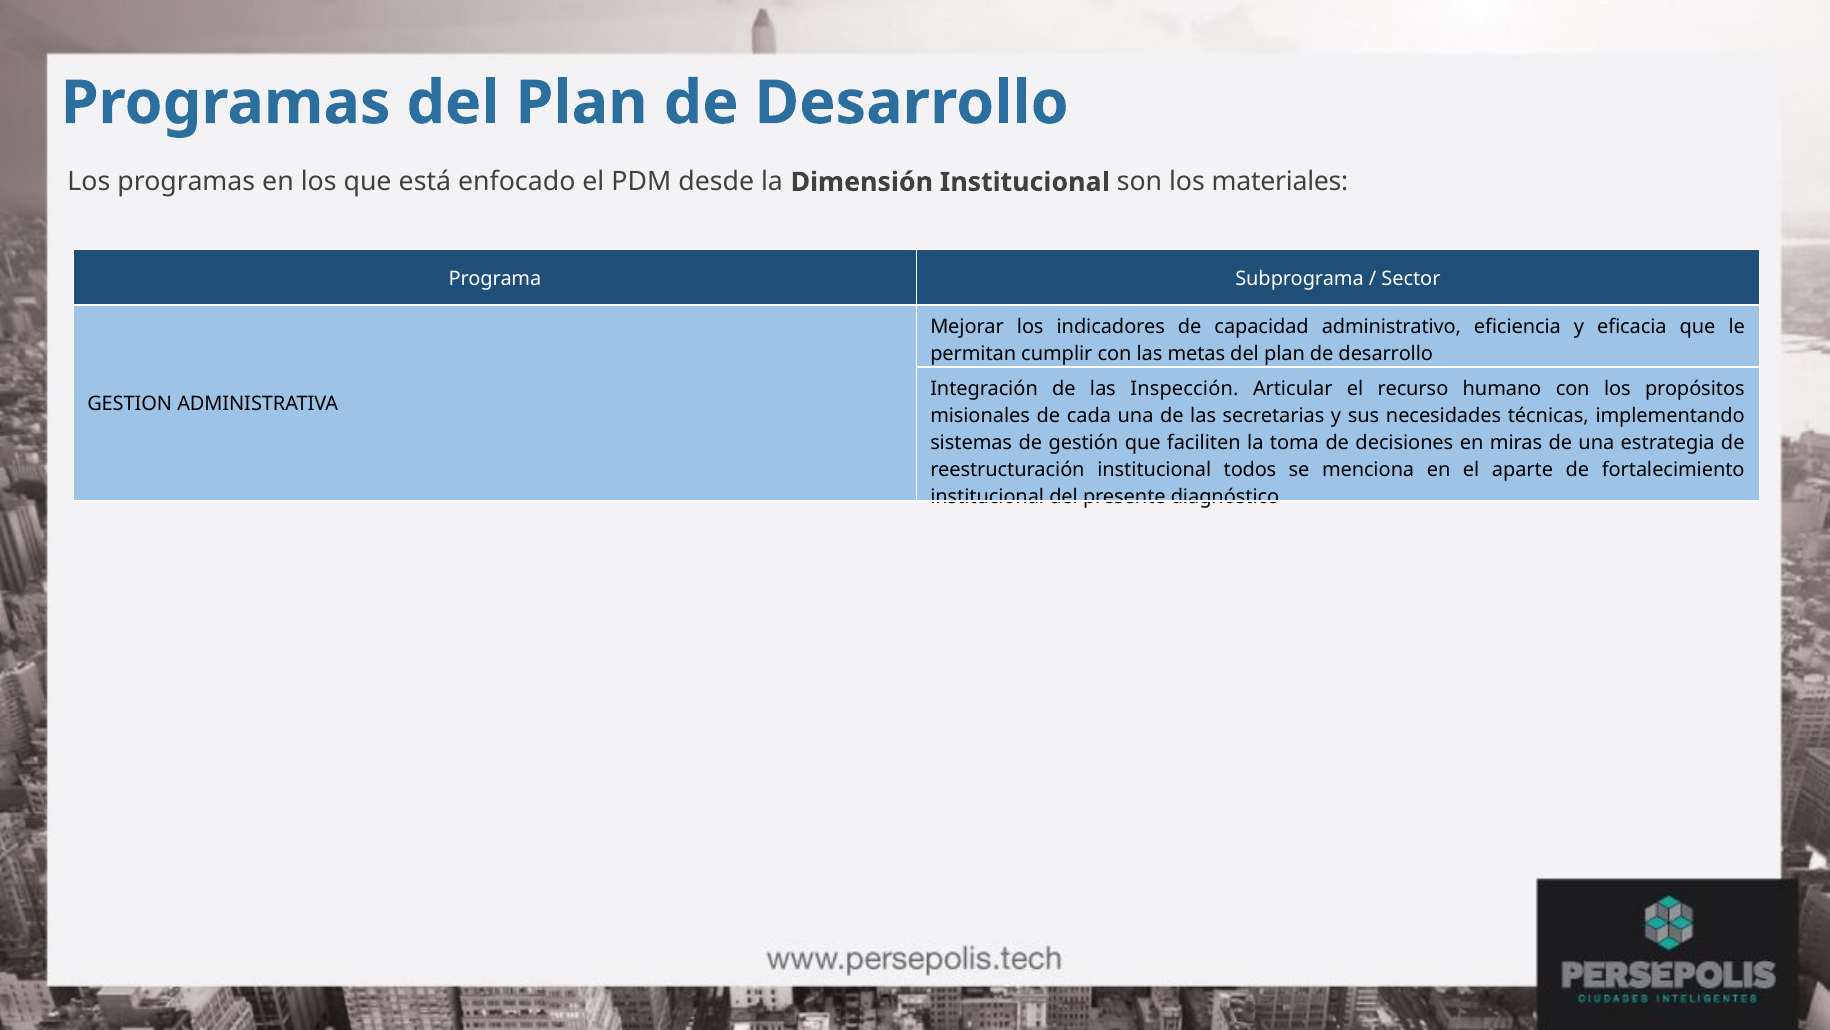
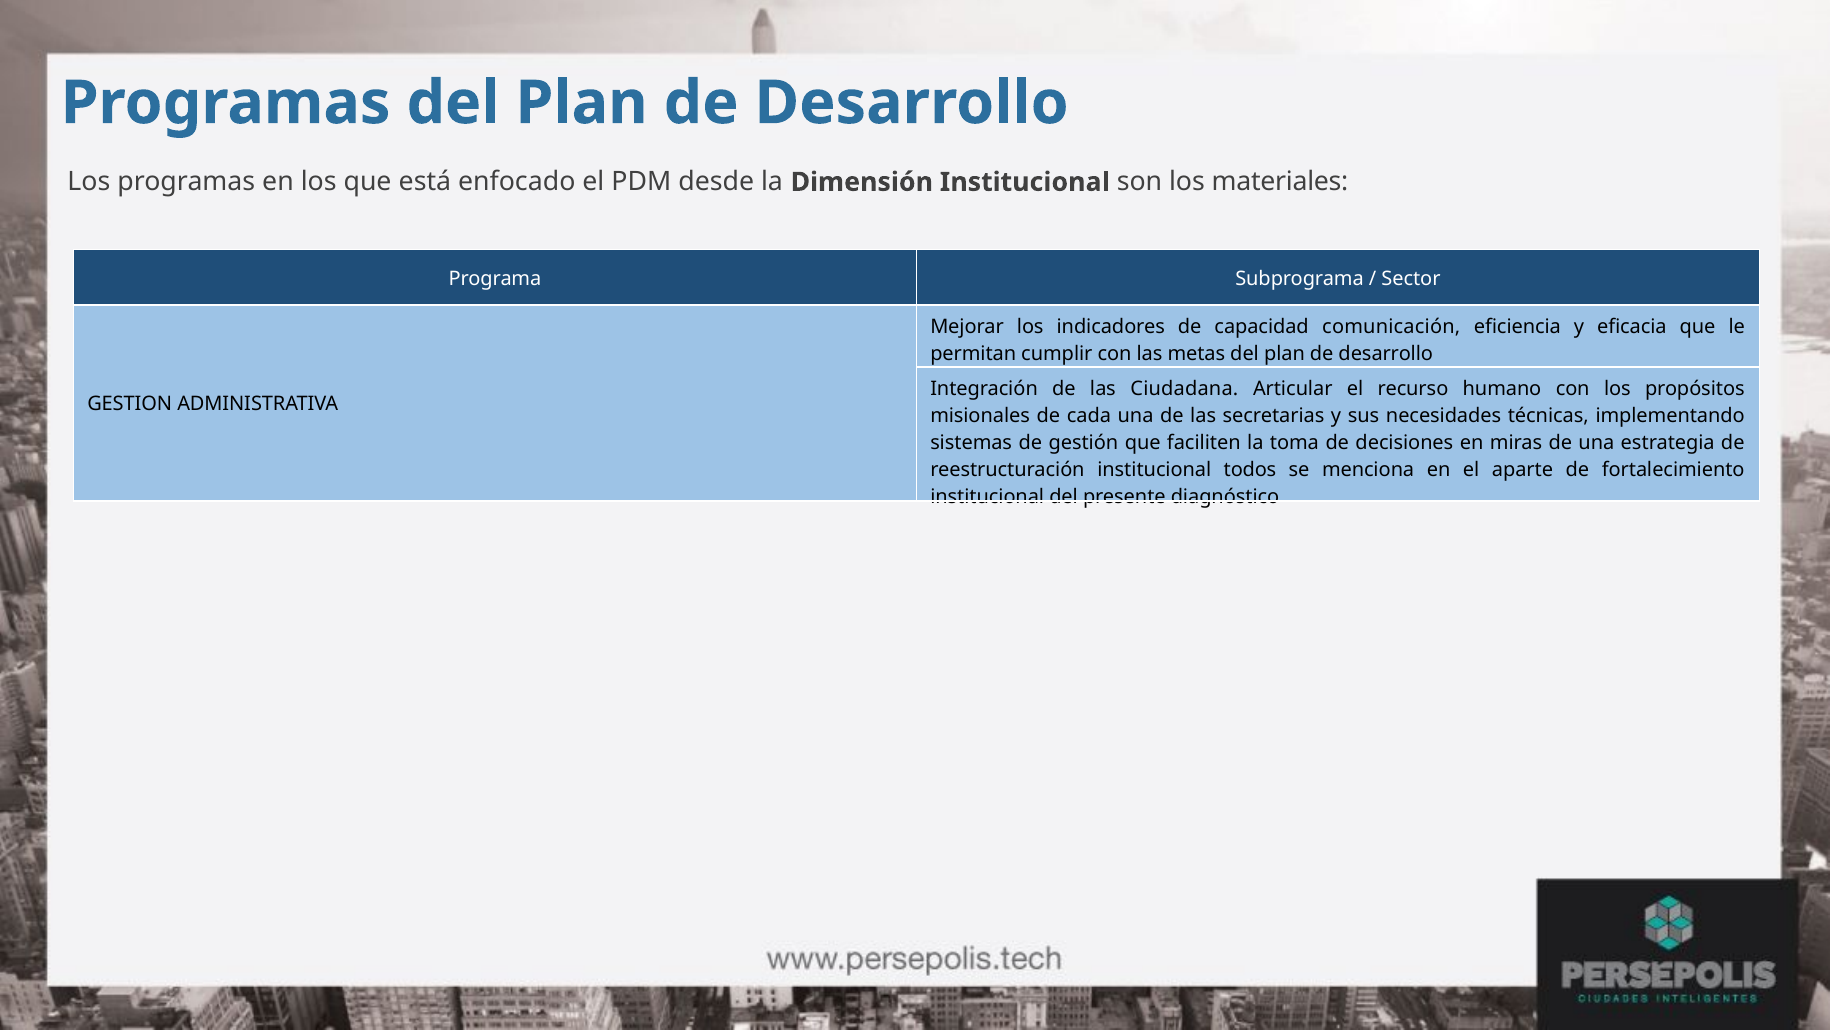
administrativo: administrativo -> comunicación
Inspección: Inspección -> Ciudadana
